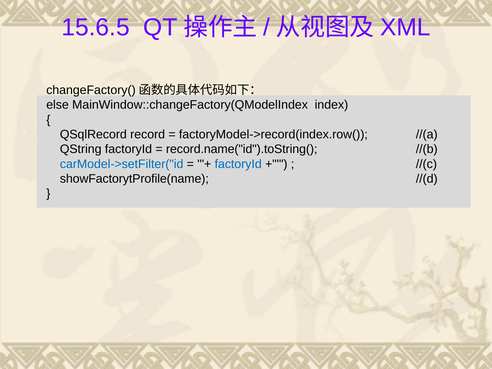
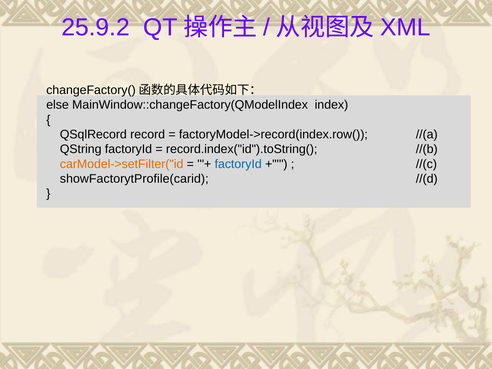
15.6.5: 15.6.5 -> 25.9.2
record.name("id").toString(: record.name("id").toString( -> record.index("id").toString(
carModel->setFilter("id colour: blue -> orange
showFactorytProfile(name: showFactorytProfile(name -> showFactorytProfile(carid
